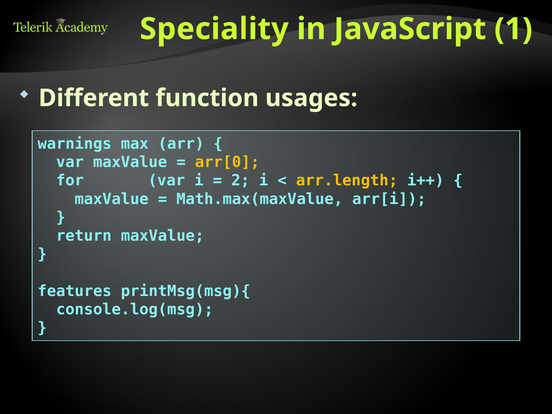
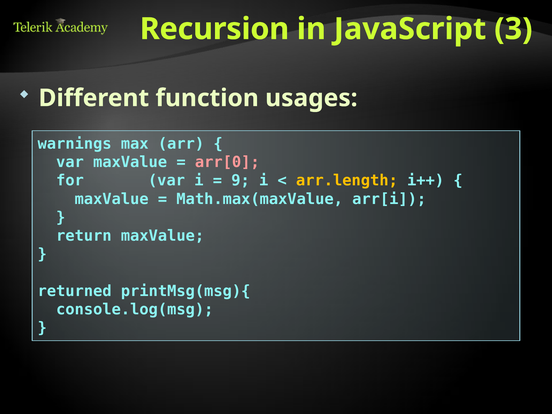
Speciality: Speciality -> Recursion
1: 1 -> 3
arr[0 colour: yellow -> pink
2: 2 -> 9
features: features -> returned
